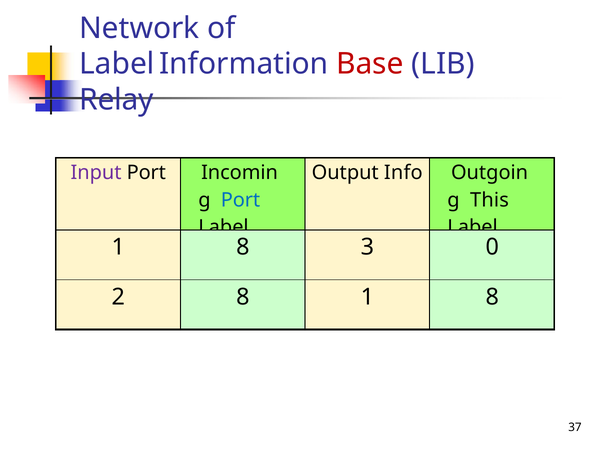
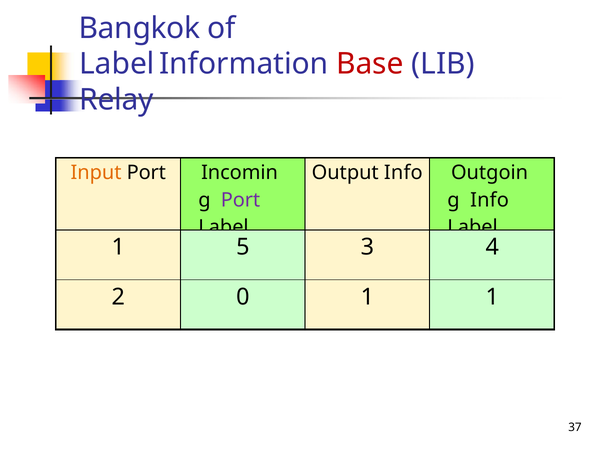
Network: Network -> Bangkok
Input colour: purple -> orange
Port at (241, 200) colour: blue -> purple
This at (490, 200): This -> Info
8 at (243, 247): 8 -> 5
0: 0 -> 4
2 8: 8 -> 0
8 at (492, 297): 8 -> 1
